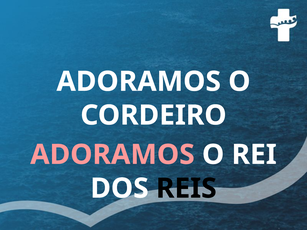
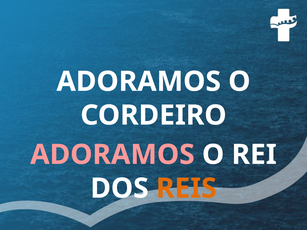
REIS colour: black -> orange
